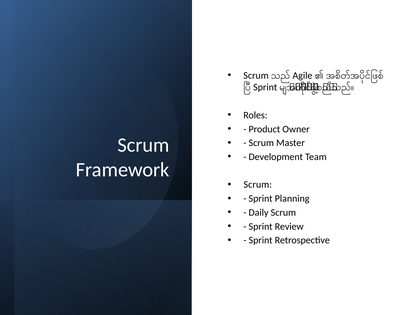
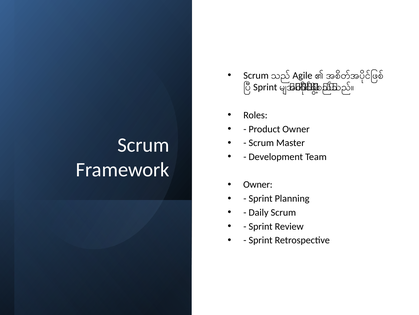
Scrum at (258, 184): Scrum -> Owner
